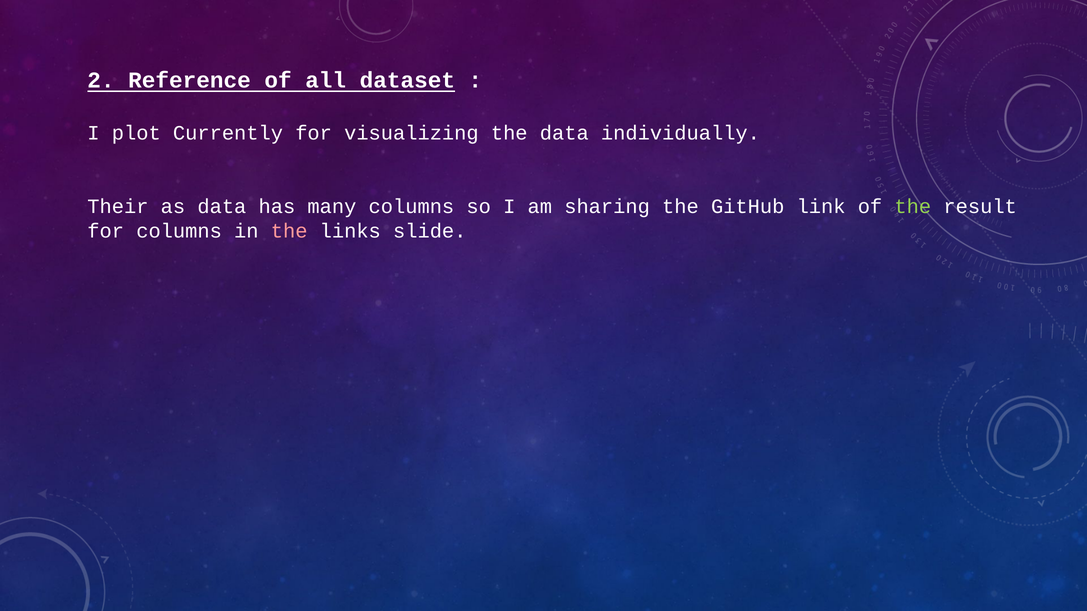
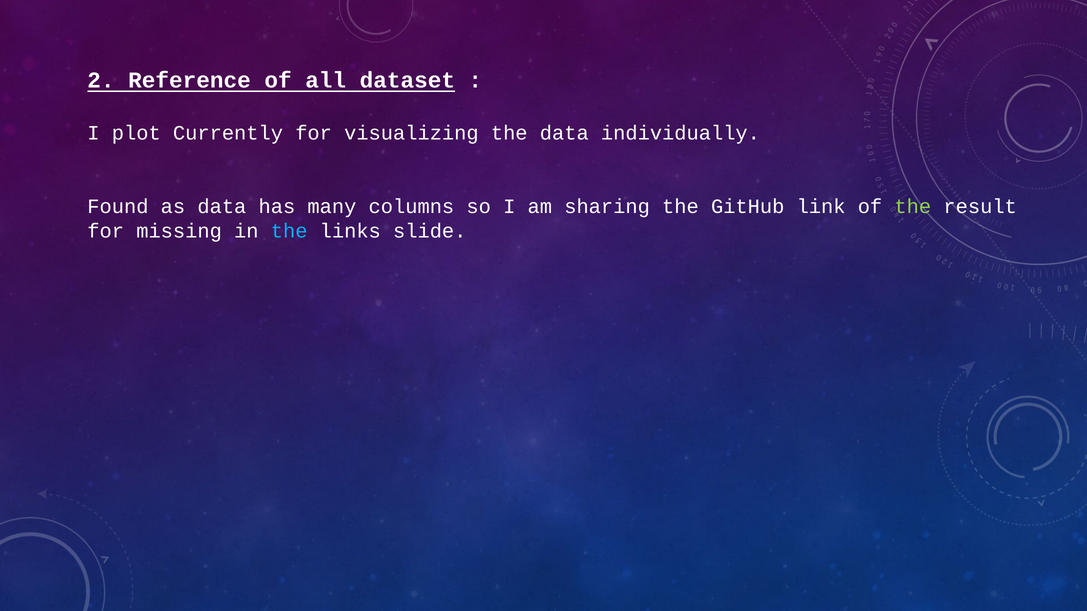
Their: Their -> Found
for columns: columns -> missing
the at (289, 231) colour: pink -> light blue
